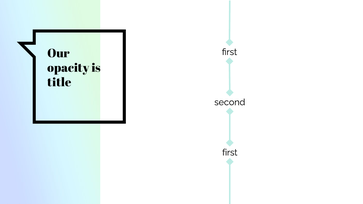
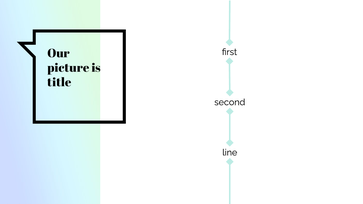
opacity: opacity -> picture
first at (230, 153): first -> line
